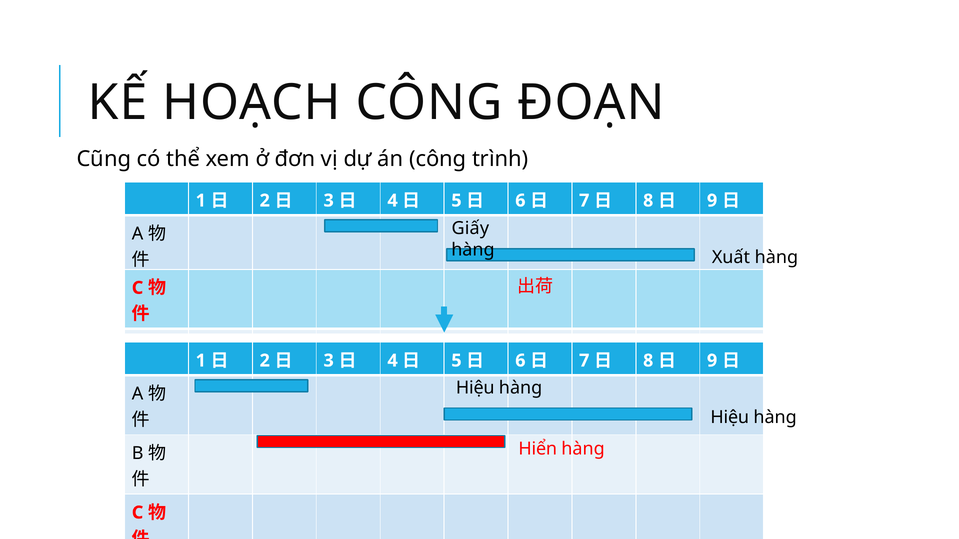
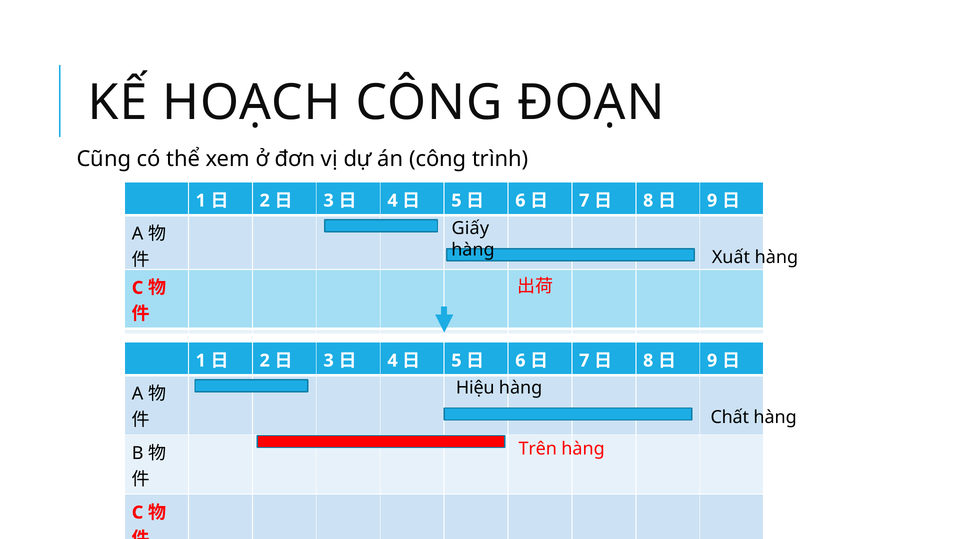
Hiệu at (730, 418): Hiệu -> Chất
Hiển: Hiển -> Trên
